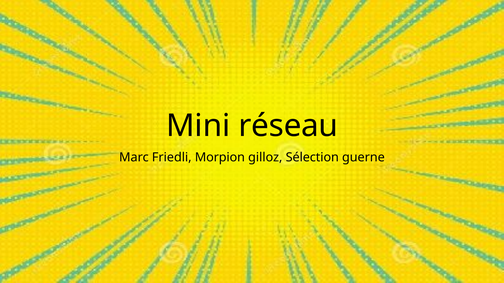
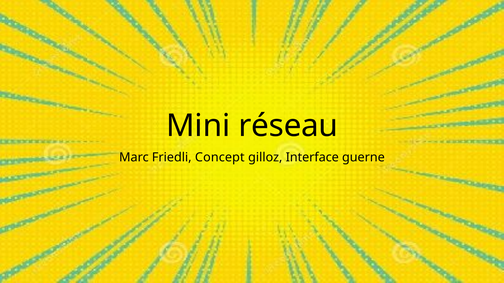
Morpion: Morpion -> Concept
Sélection: Sélection -> Interface
